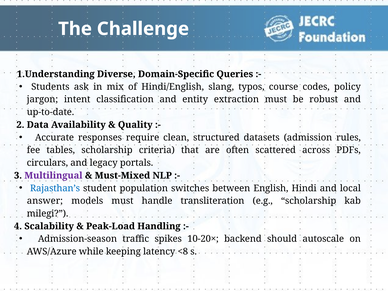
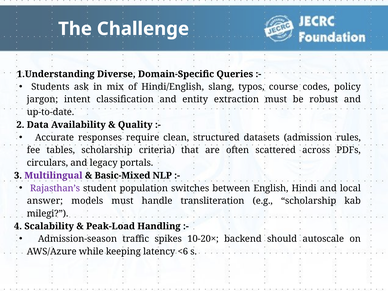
Must‑Mixed: Must‑Mixed -> Basic‑Mixed
Rajasthan’s colour: blue -> purple
<8: <8 -> <6
